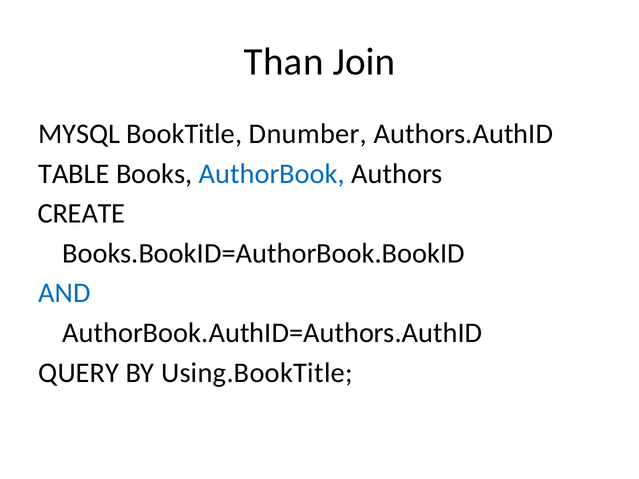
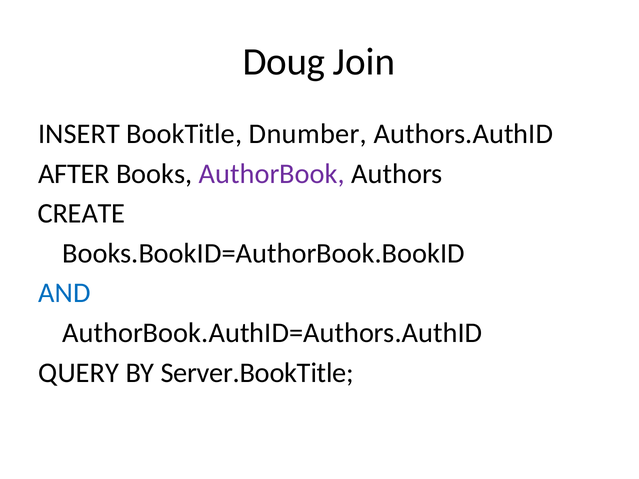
Than: Than -> Doug
MYSQL: MYSQL -> INSERT
TABLE: TABLE -> AFTER
AuthorBook colour: blue -> purple
Using.BookTitle: Using.BookTitle -> Server.BookTitle
